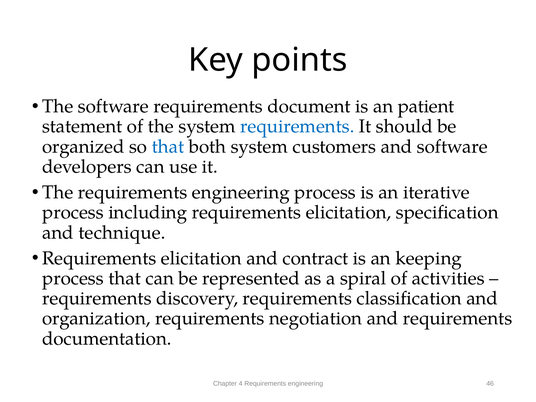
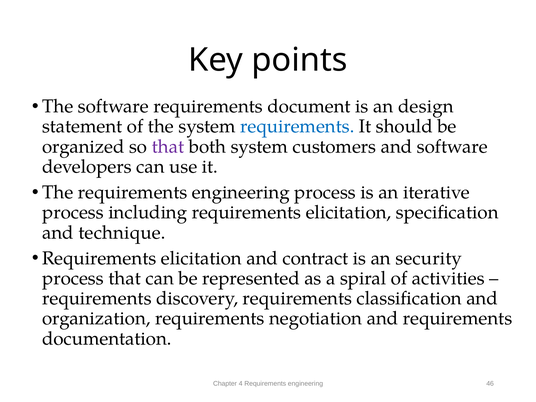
patient: patient -> design
that at (168, 147) colour: blue -> purple
keeping: keeping -> security
